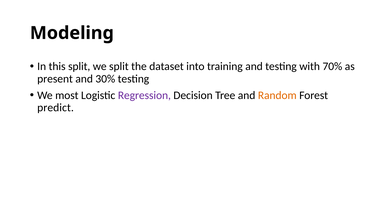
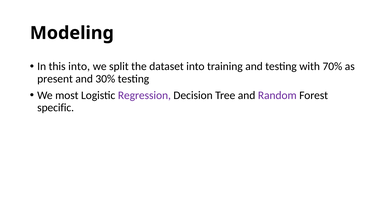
this split: split -> into
Random colour: orange -> purple
predict: predict -> specific
